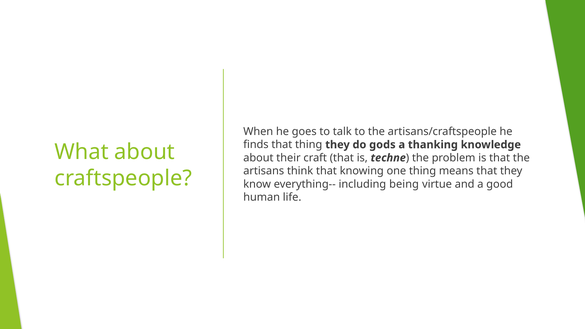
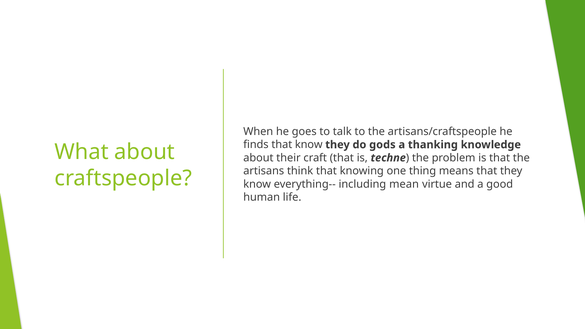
that thing: thing -> know
being: being -> mean
